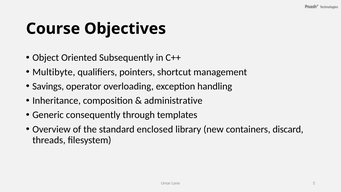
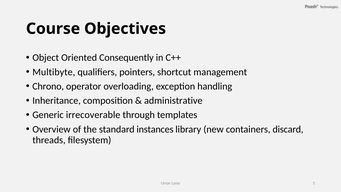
Subsequently: Subsequently -> Consequently
Savings: Savings -> Chrono
consequently: consequently -> irrecoverable
enclosed: enclosed -> instances
